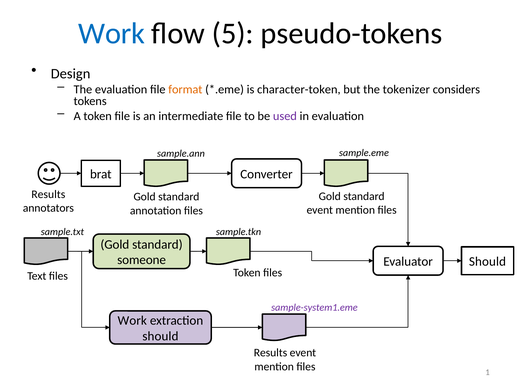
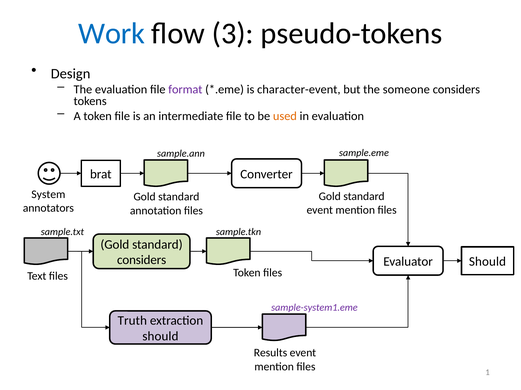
5: 5 -> 3
format colour: orange -> purple
character-token: character-token -> character-event
tokenizer: tokenizer -> someone
used colour: purple -> orange
Results at (48, 195): Results -> System
someone at (142, 261): someone -> considers
Work at (132, 321): Work -> Truth
